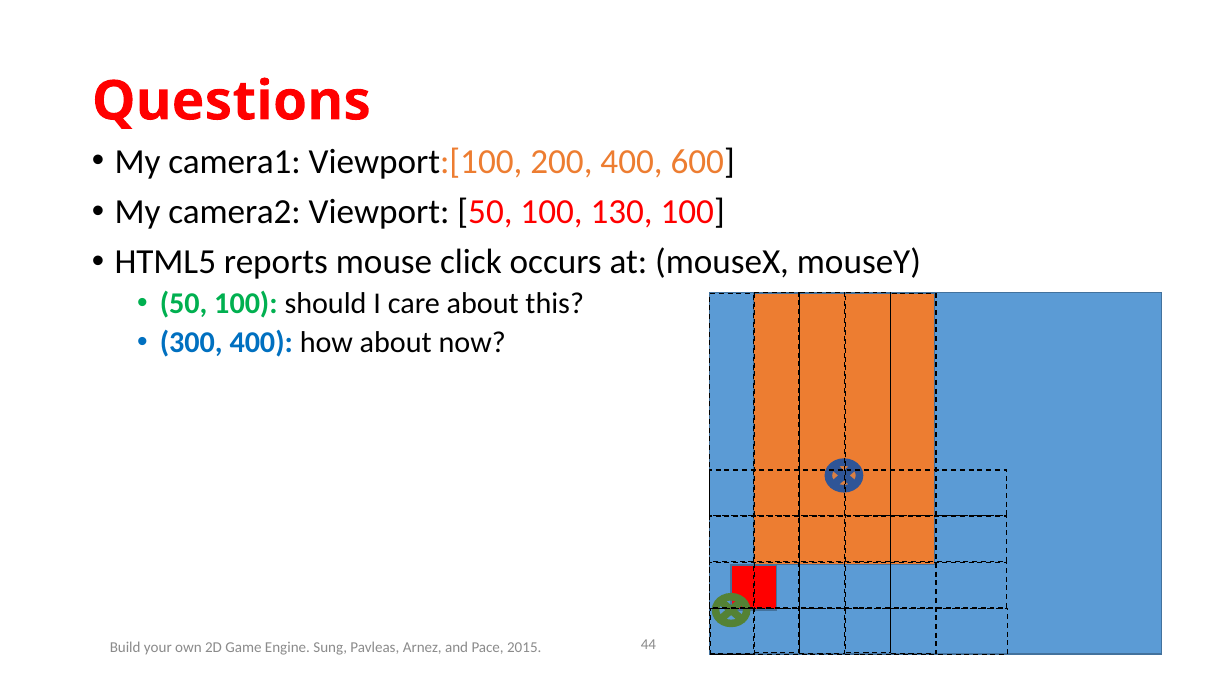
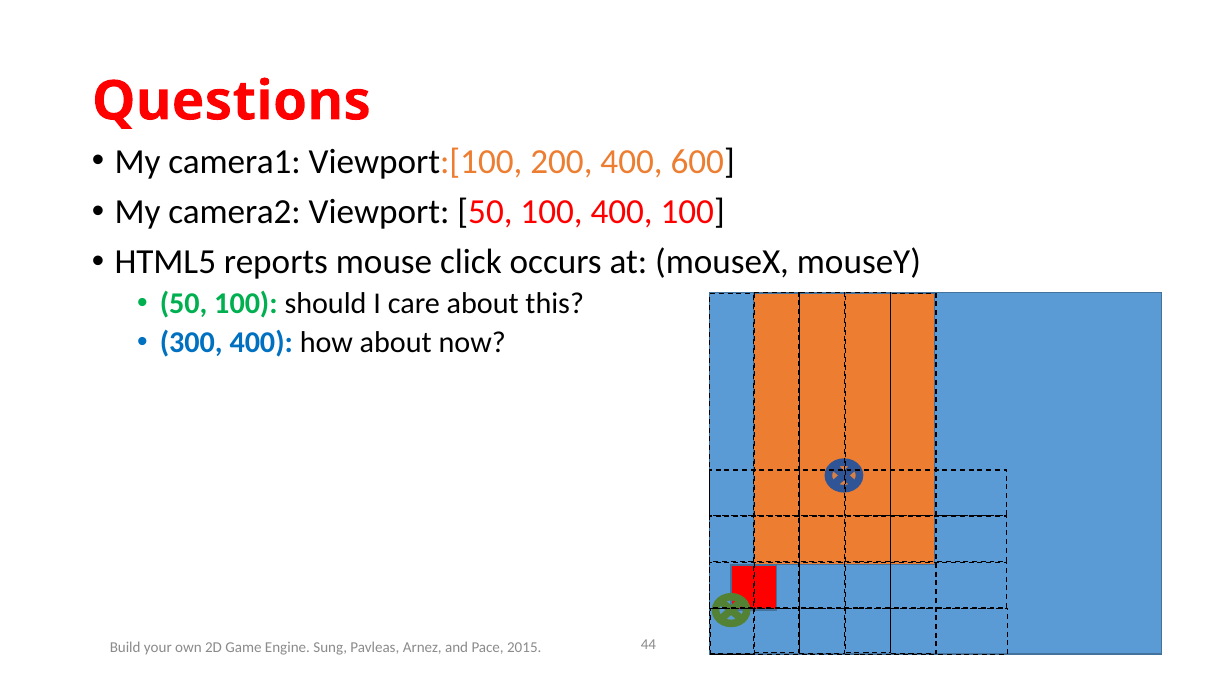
100 130: 130 -> 400
